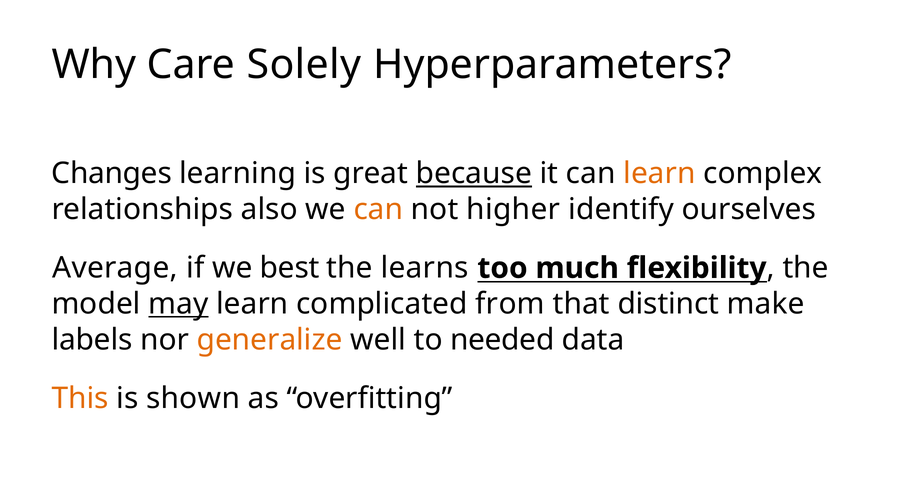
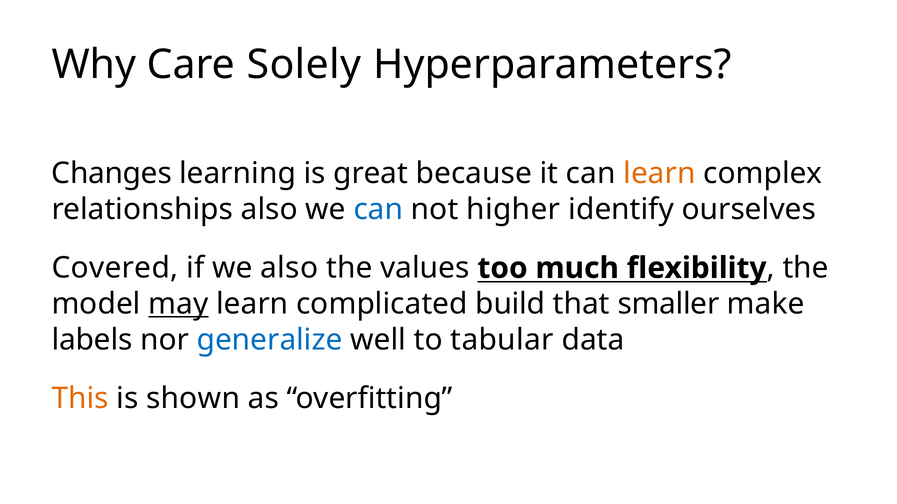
because underline: present -> none
can at (378, 210) colour: orange -> blue
Average: Average -> Covered
we best: best -> also
learns: learns -> values
from: from -> build
distinct: distinct -> smaller
generalize colour: orange -> blue
needed: needed -> tabular
